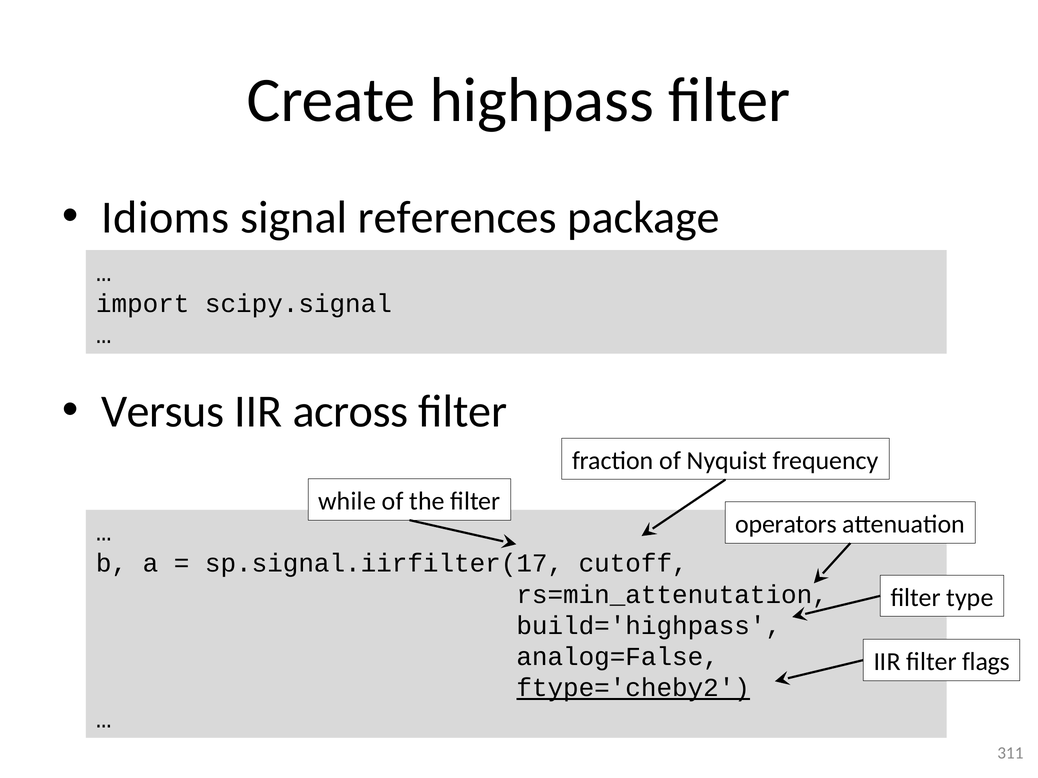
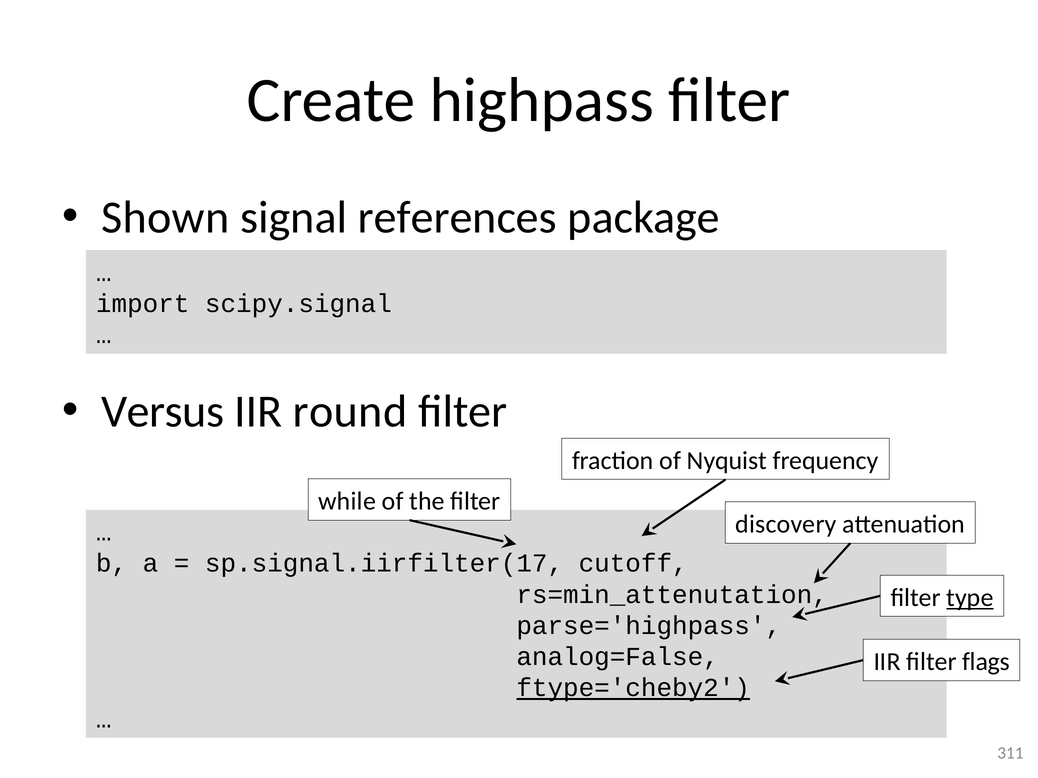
Idioms: Idioms -> Shown
across: across -> round
operators: operators -> discovery
type underline: none -> present
build='highpass: build='highpass -> parse='highpass
